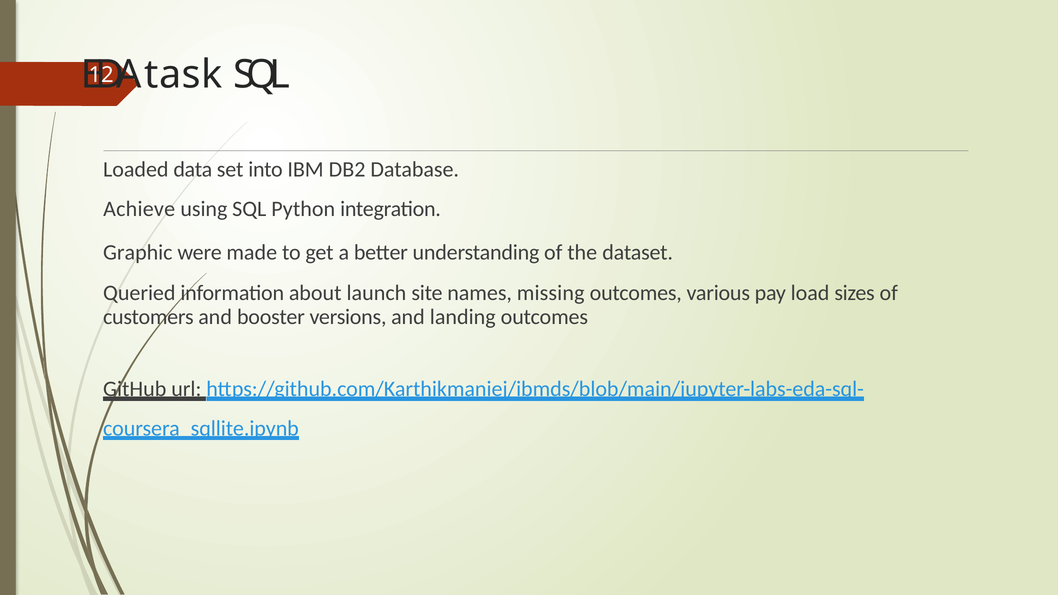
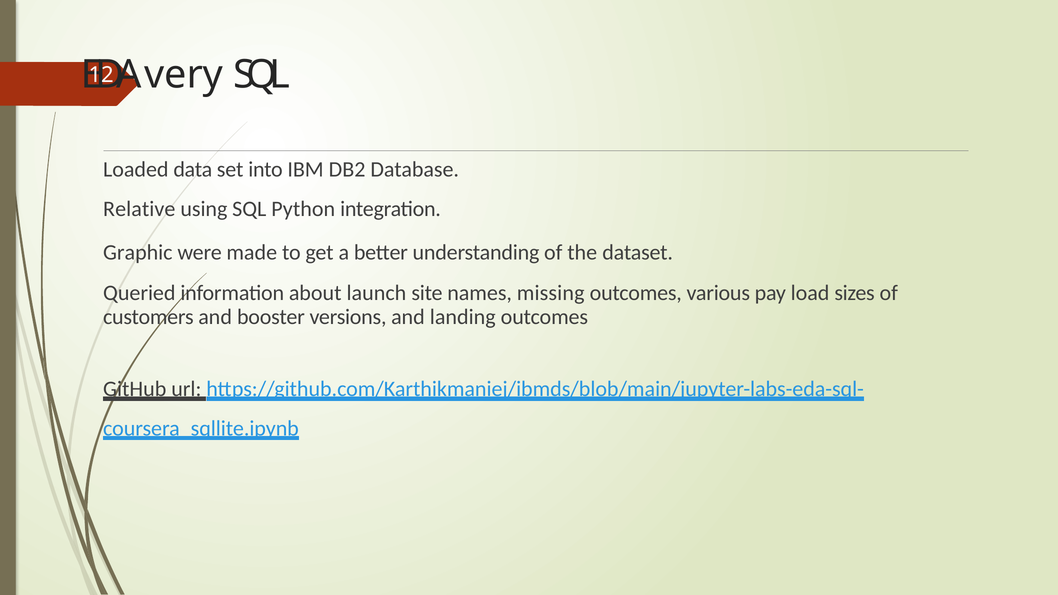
task: task -> very
Achieve: Achieve -> Relative
